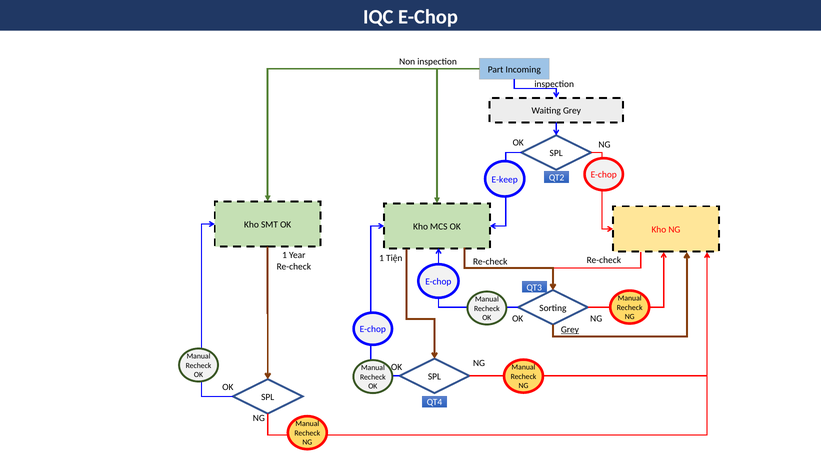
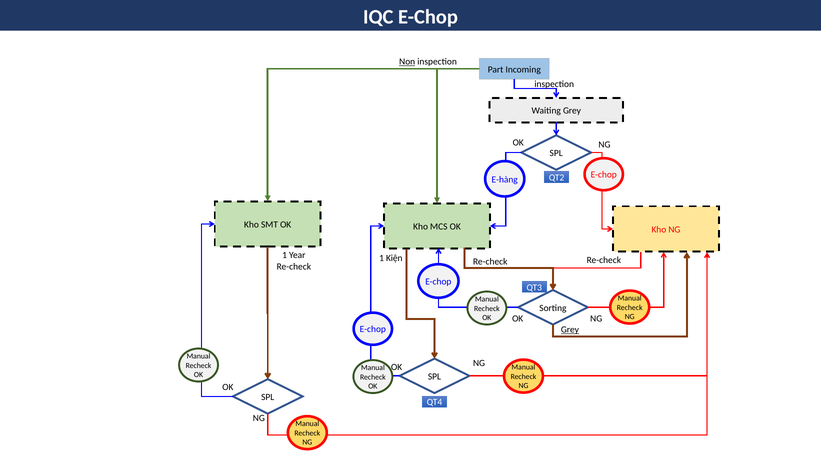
Non underline: none -> present
E-keep: E-keep -> E-hàng
Tiện: Tiện -> Kiện
